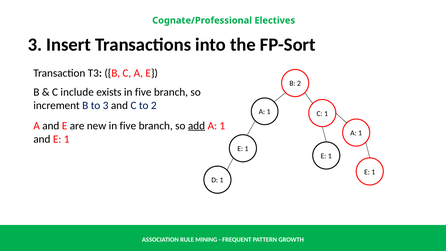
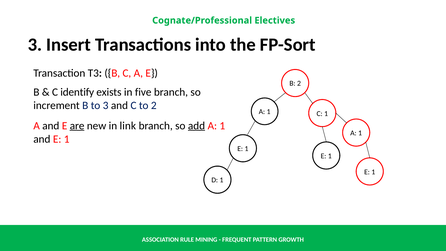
include: include -> identify
are underline: none -> present
new in five: five -> link
